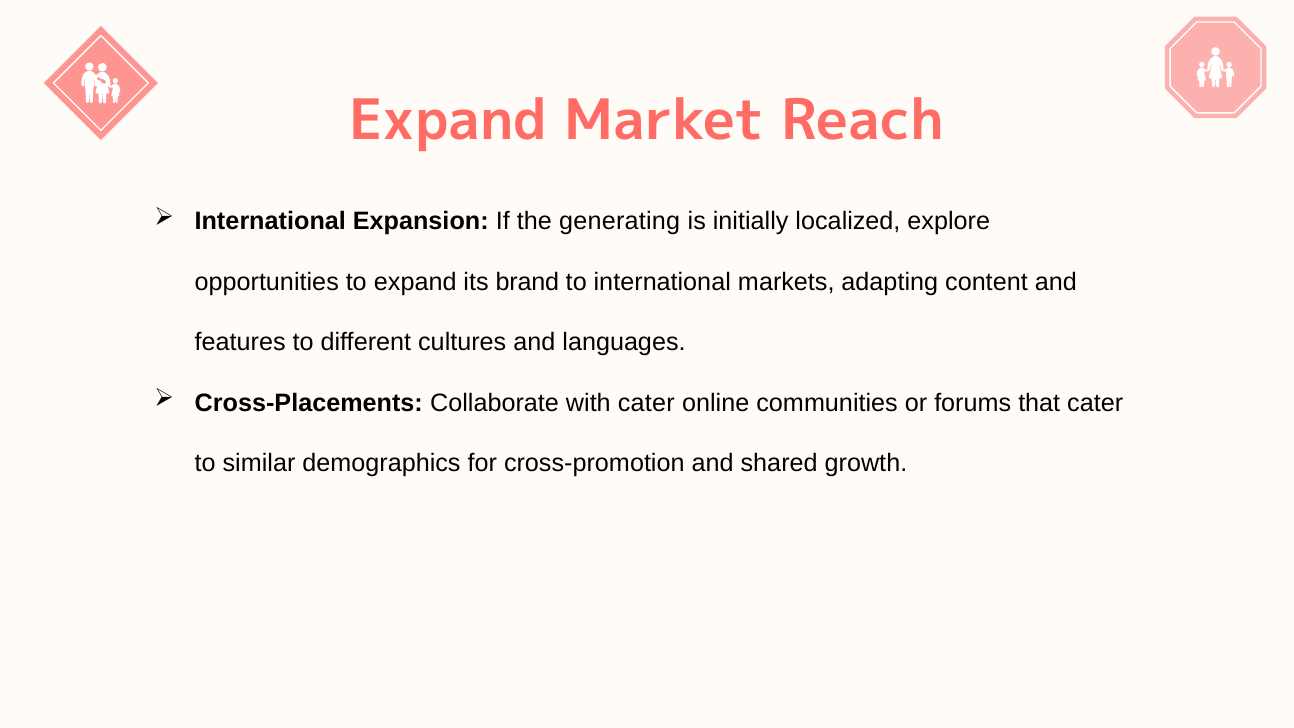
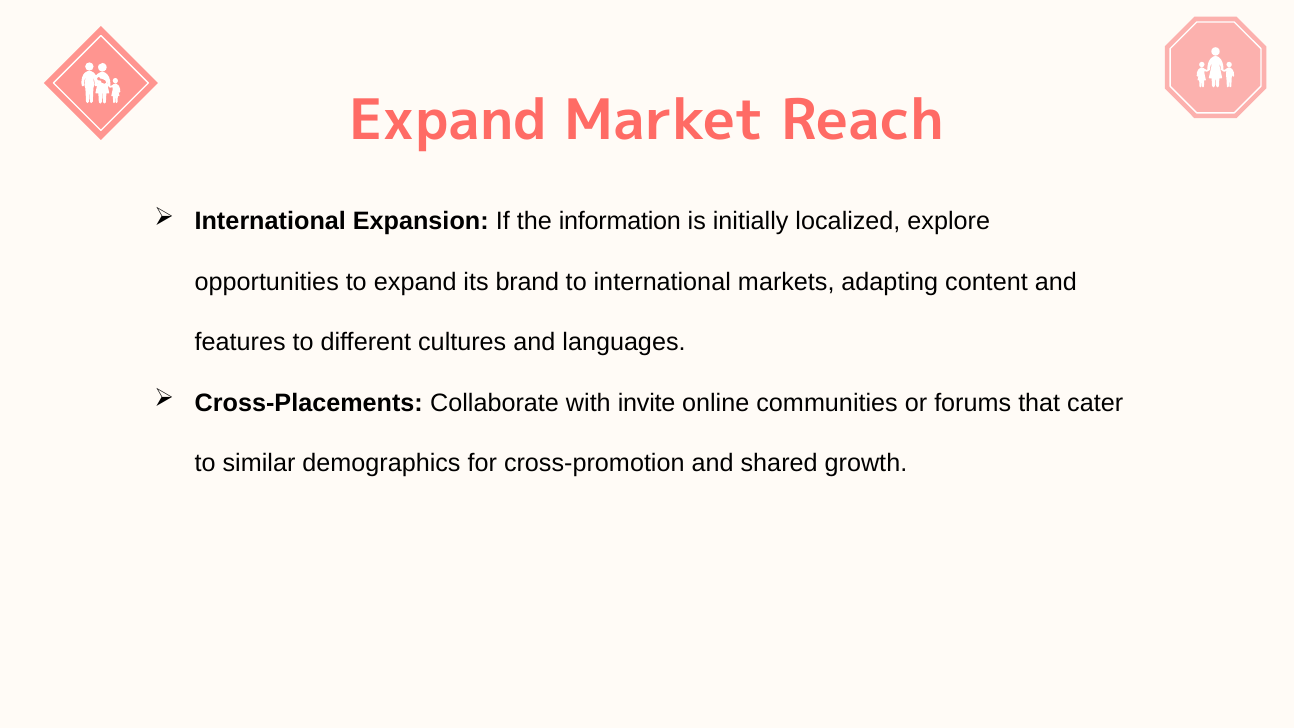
generating: generating -> information
with cater: cater -> invite
